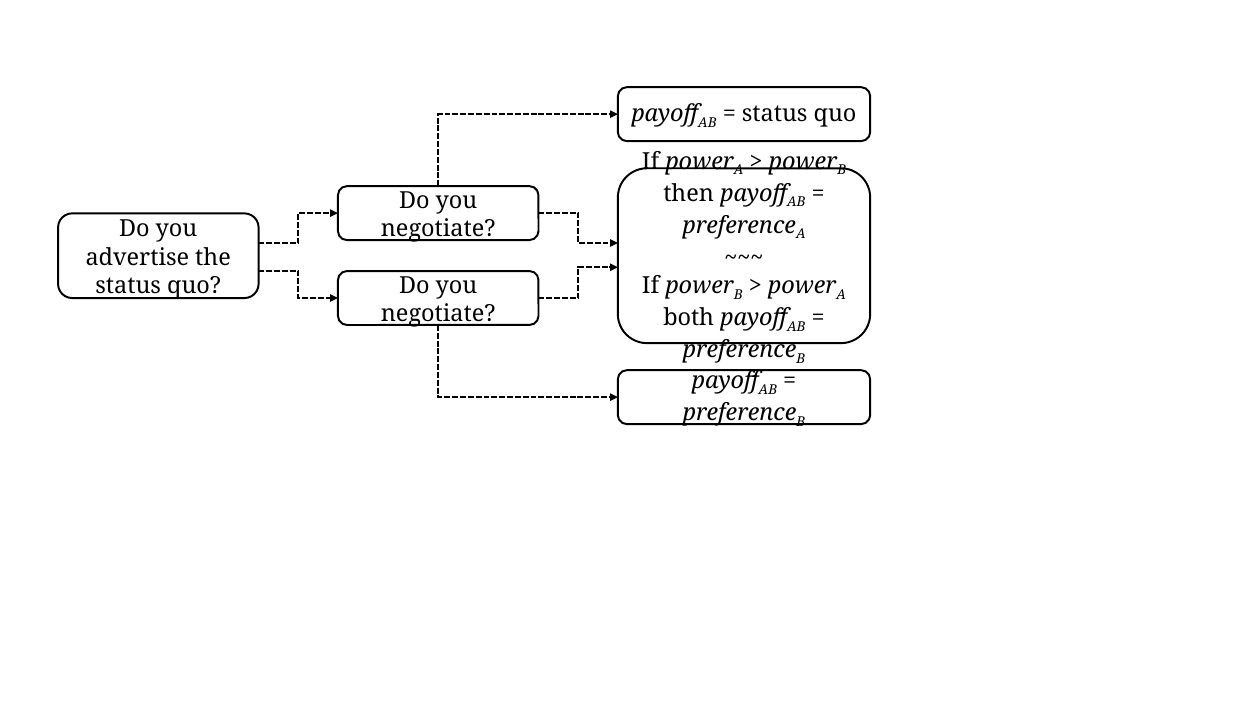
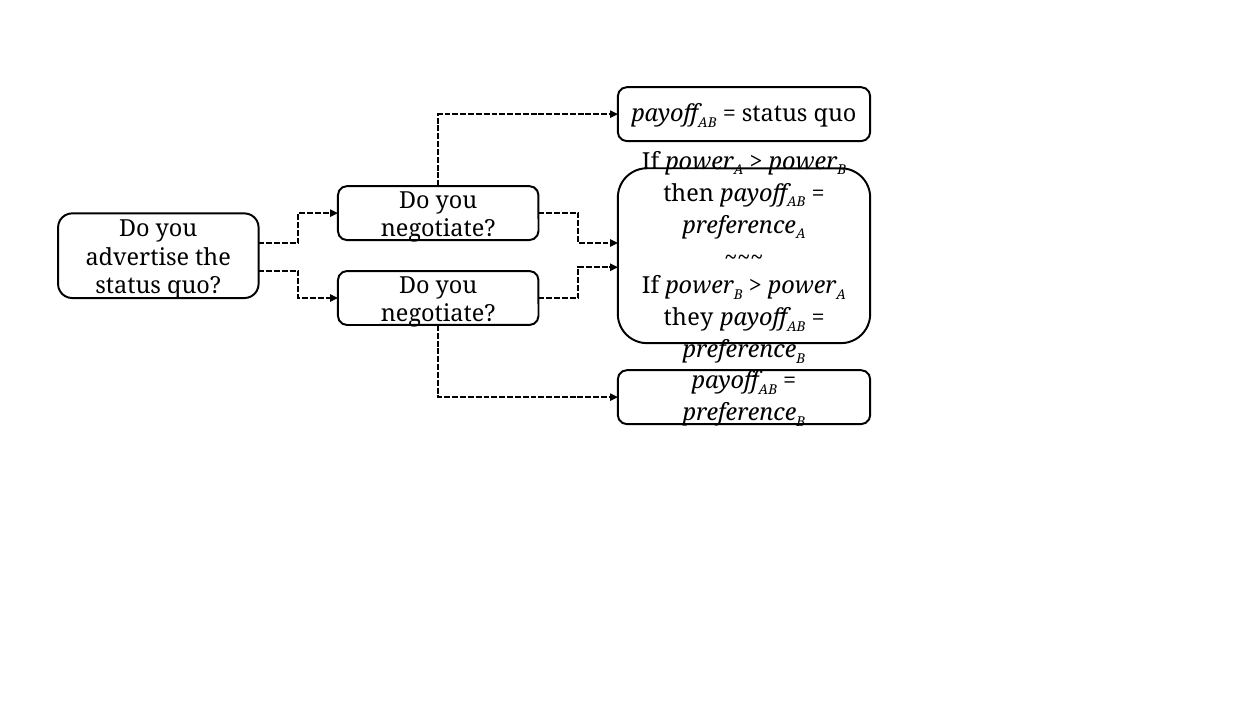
both: both -> they
